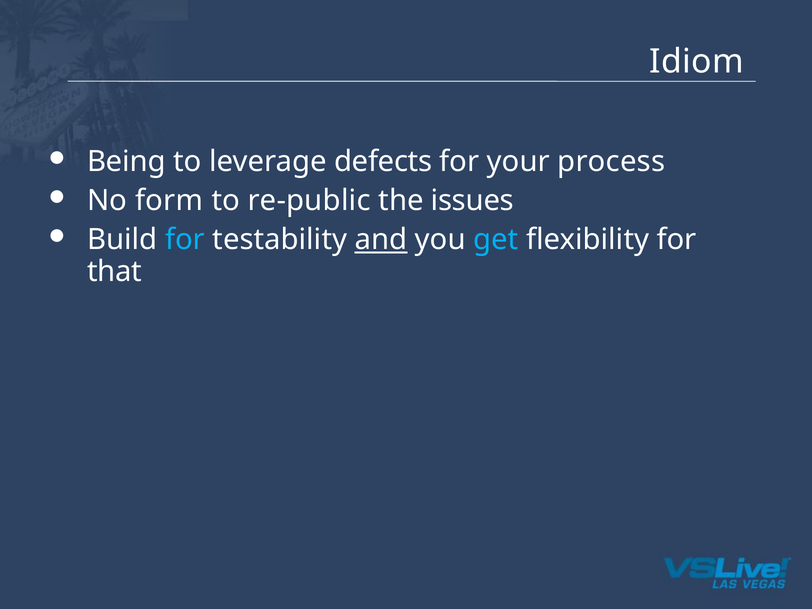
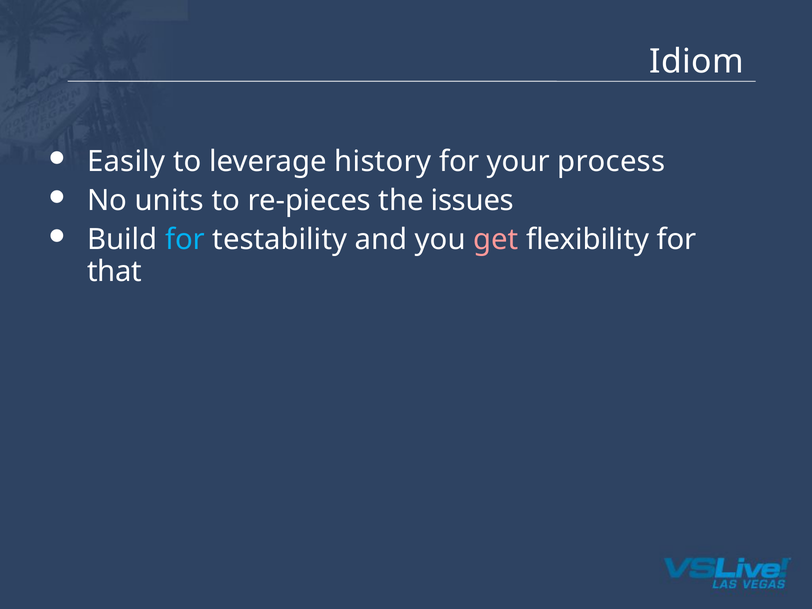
Being: Being -> Easily
defects: defects -> history
form: form -> units
re-public: re-public -> re-pieces
and underline: present -> none
get colour: light blue -> pink
